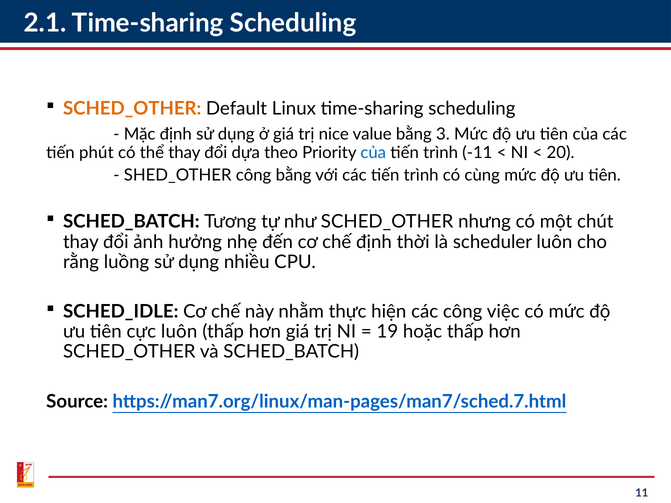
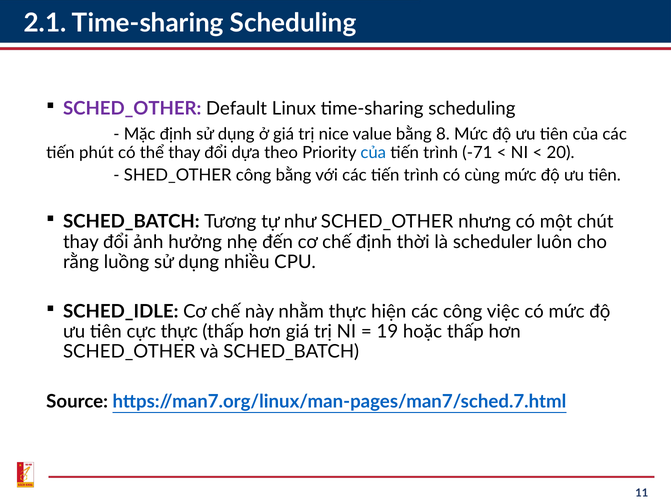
SCHED_OTHER at (132, 109) colour: orange -> purple
3: 3 -> 8
-11: -11 -> -71
cực luôn: luôn -> thực
